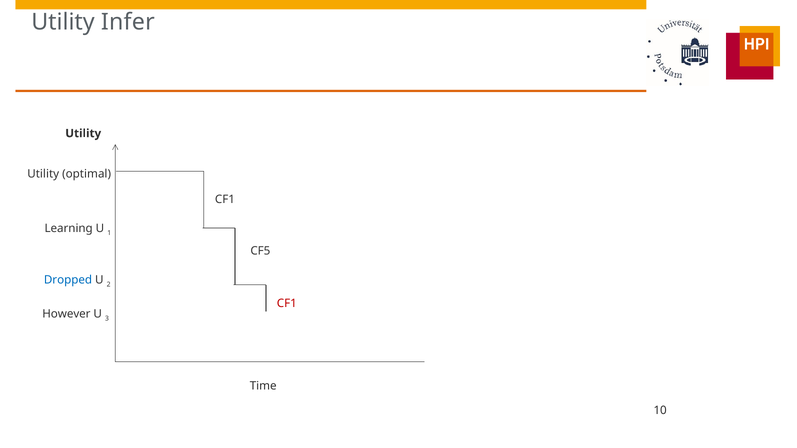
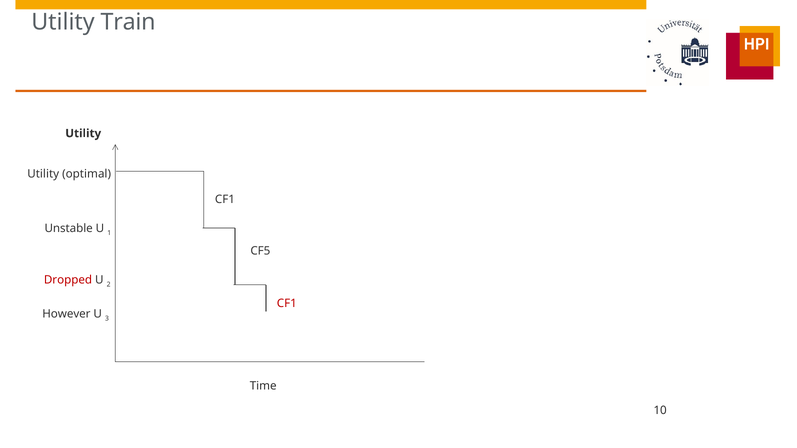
Infer: Infer -> Train
Learning: Learning -> Unstable
Dropped colour: blue -> red
